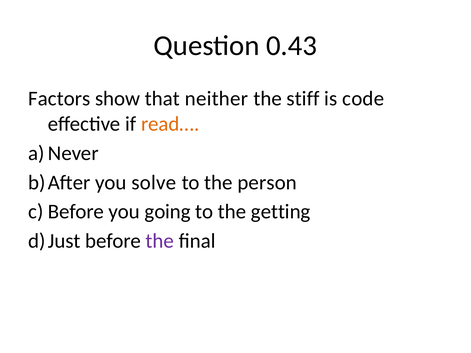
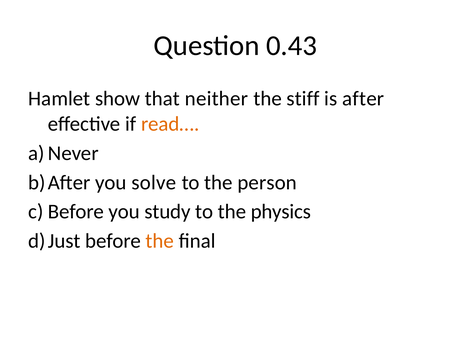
Factors: Factors -> Hamlet
code: code -> after
going: going -> study
getting: getting -> physics
the at (160, 241) colour: purple -> orange
